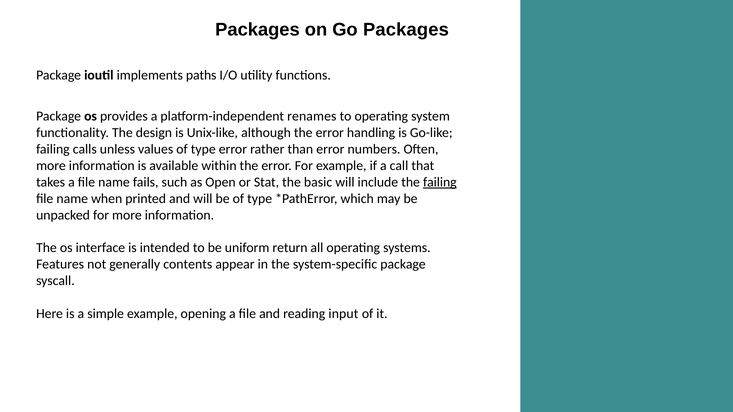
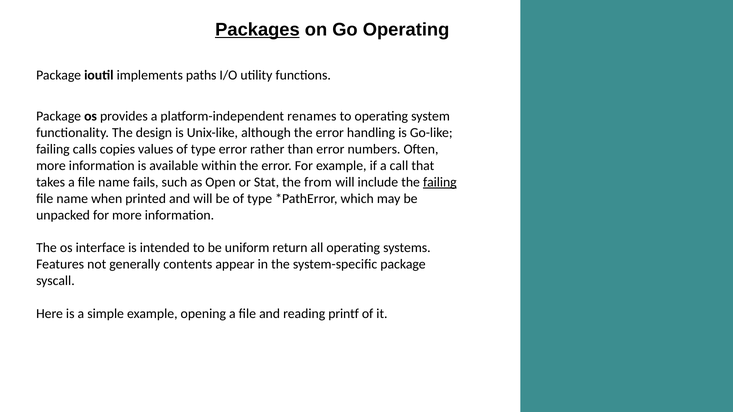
Packages at (257, 30) underline: none -> present
Go Packages: Packages -> Operating
unless: unless -> copies
basic: basic -> from
input: input -> printf
